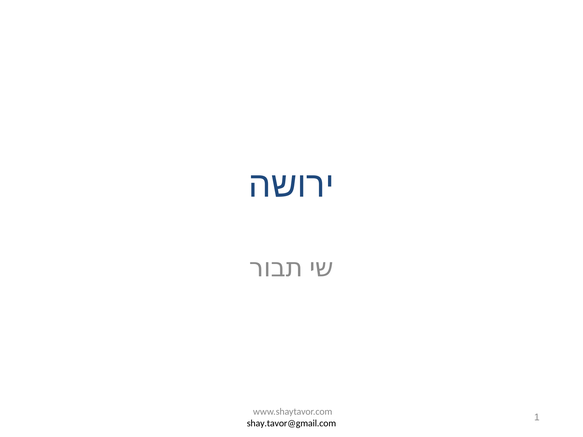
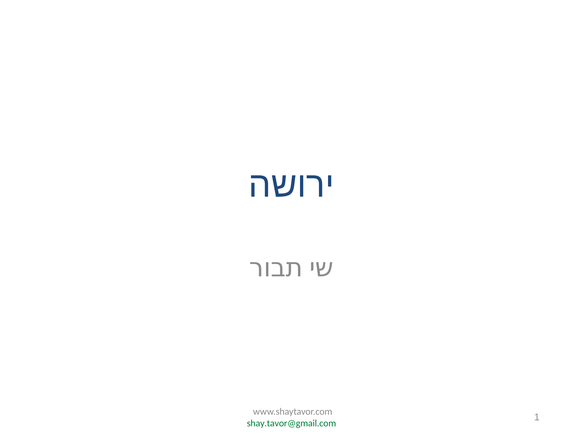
shay.tavor@gmail.com colour: black -> green
